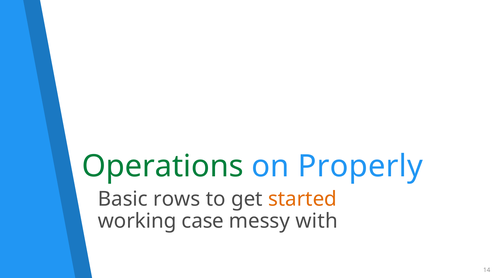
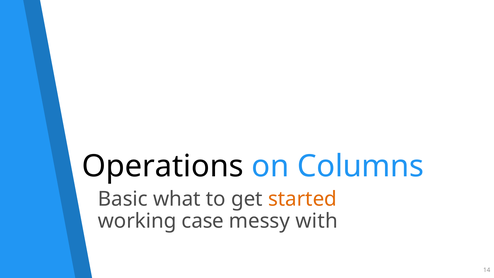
Operations colour: green -> black
Properly: Properly -> Columns
rows: rows -> what
